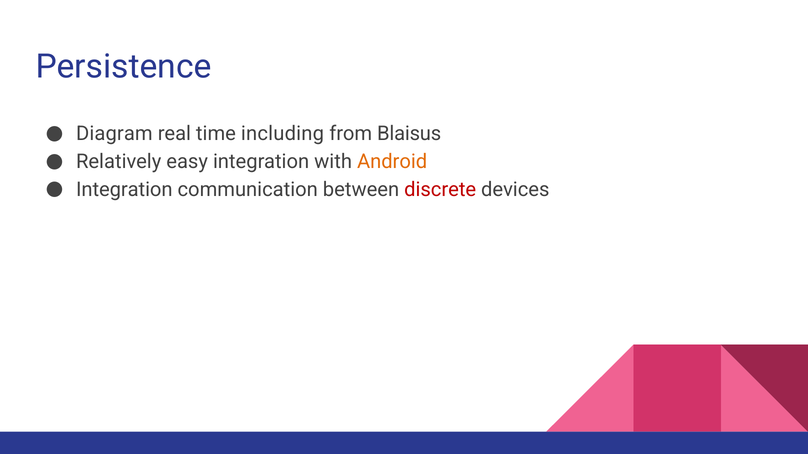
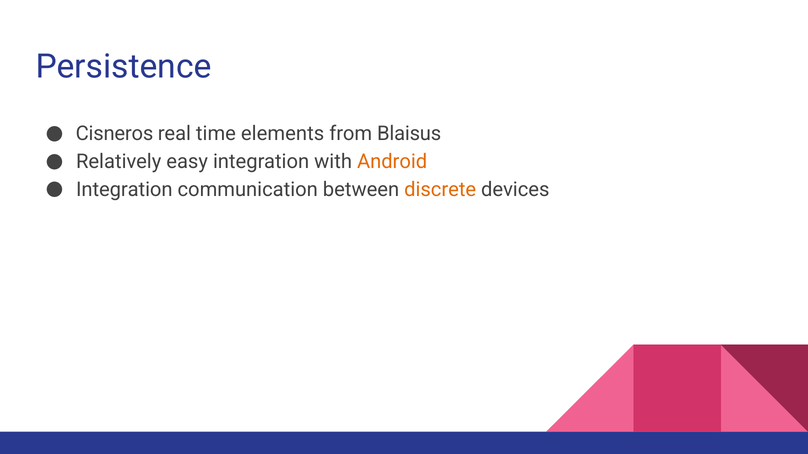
Diagram: Diagram -> Cisneros
including: including -> elements
discrete colour: red -> orange
